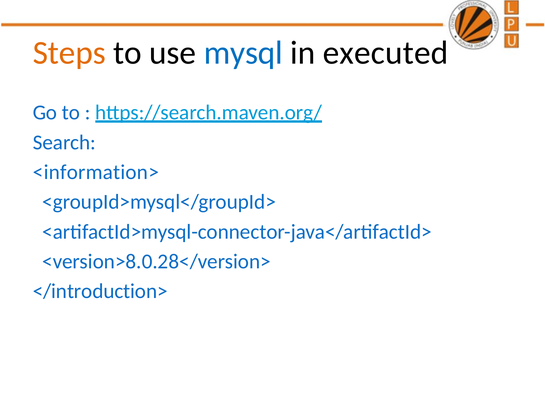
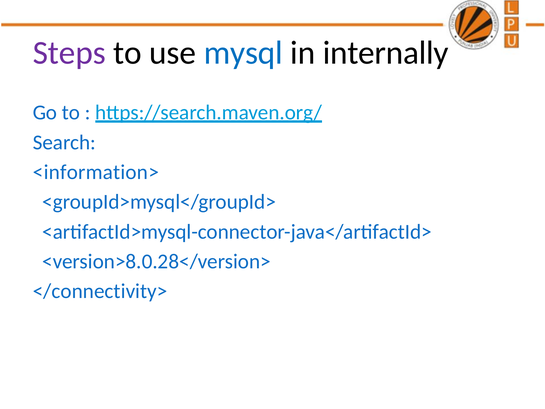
Steps colour: orange -> purple
executed: executed -> internally
</introduction>: </introduction> -> </connectivity>
